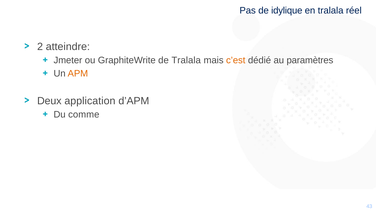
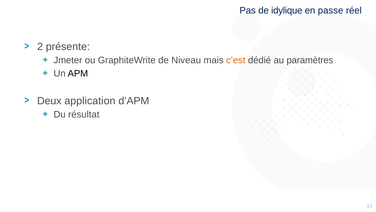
en tralala: tralala -> passe
atteindre: atteindre -> présente
de Tralala: Tralala -> Niveau
APM colour: orange -> black
comme: comme -> résultat
